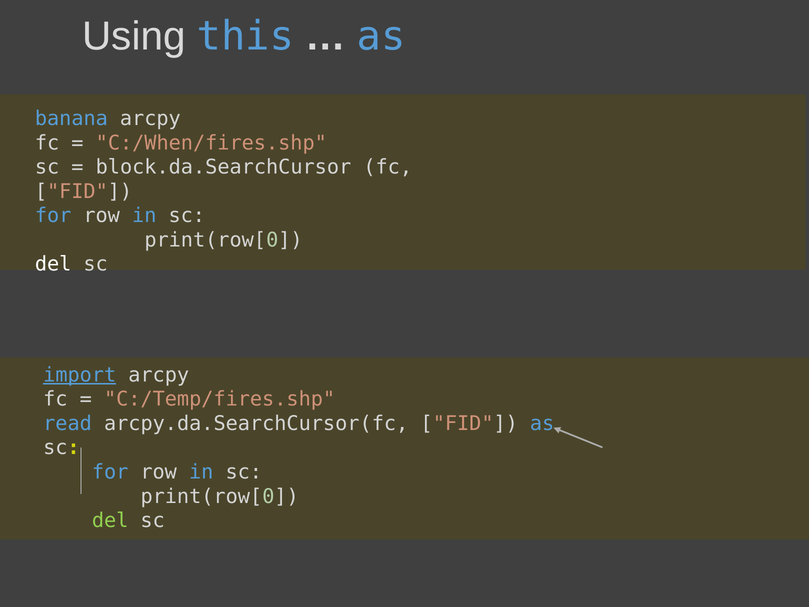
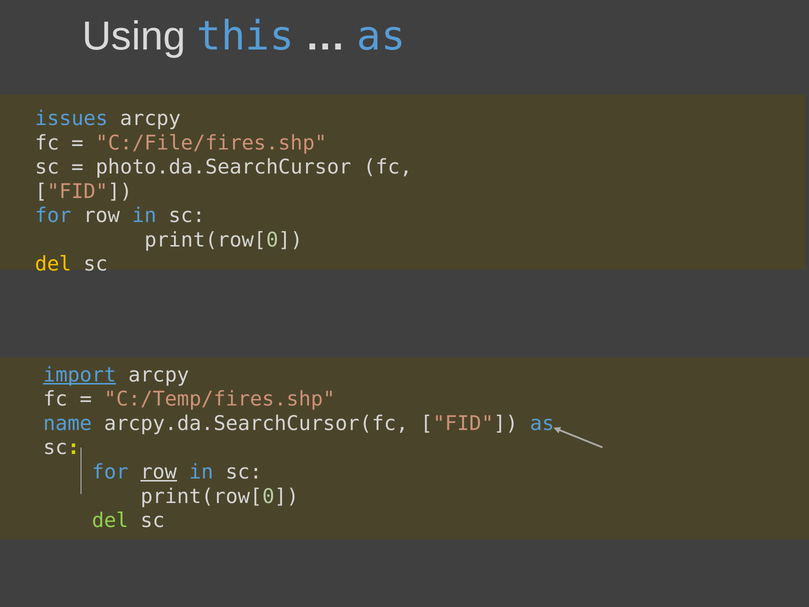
banana: banana -> issues
C:/When/fires.shp: C:/When/fires.shp -> C:/File/fires.shp
block.da.SearchCursor: block.da.SearchCursor -> photo.da.SearchCursor
del at (53, 264) colour: white -> yellow
read: read -> name
row at (159, 472) underline: none -> present
